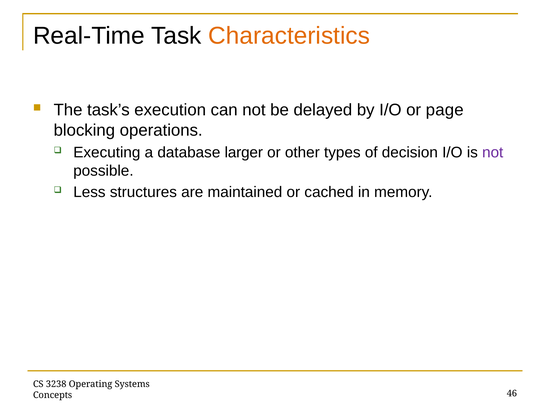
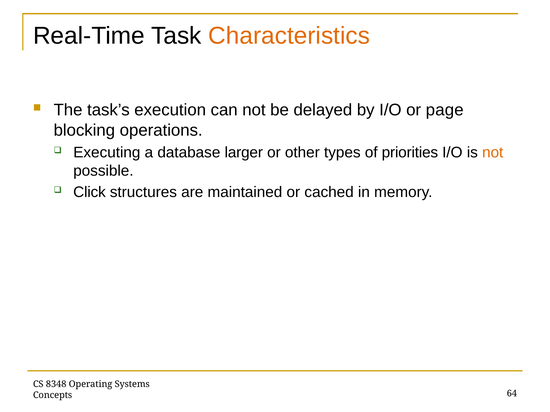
decision: decision -> priorities
not at (493, 153) colour: purple -> orange
Less: Less -> Click
3238: 3238 -> 8348
46: 46 -> 64
